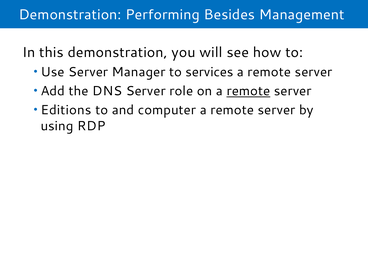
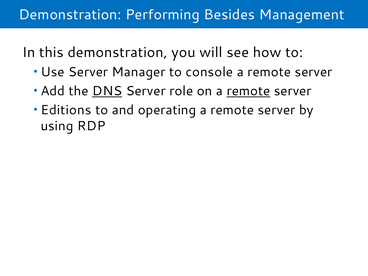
services: services -> console
DNS underline: none -> present
computer: computer -> operating
